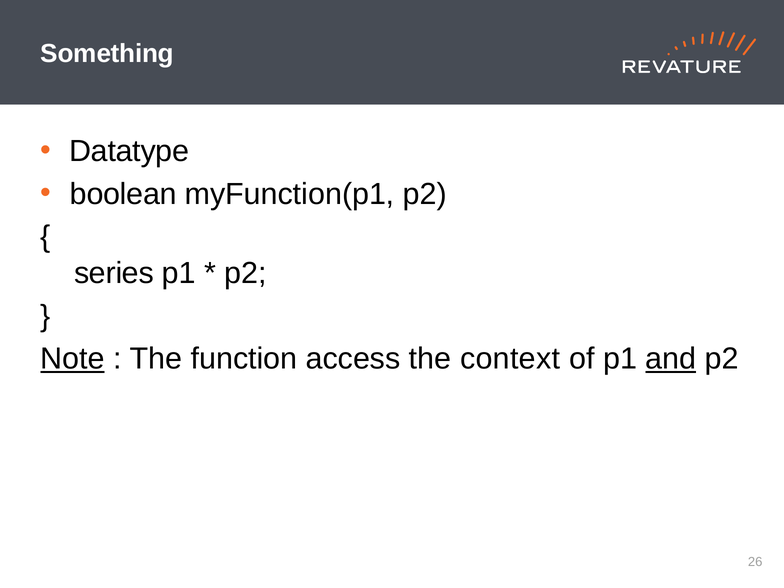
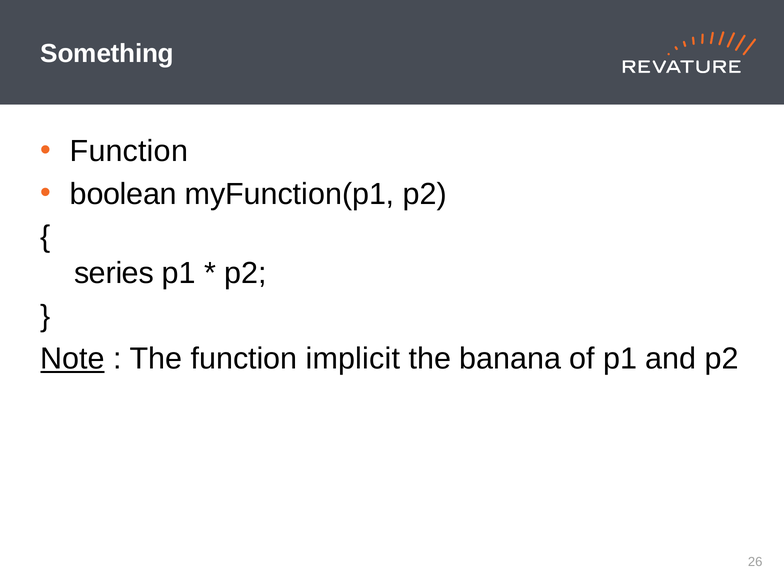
Datatype at (129, 151): Datatype -> Function
access: access -> implicit
context: context -> banana
and underline: present -> none
